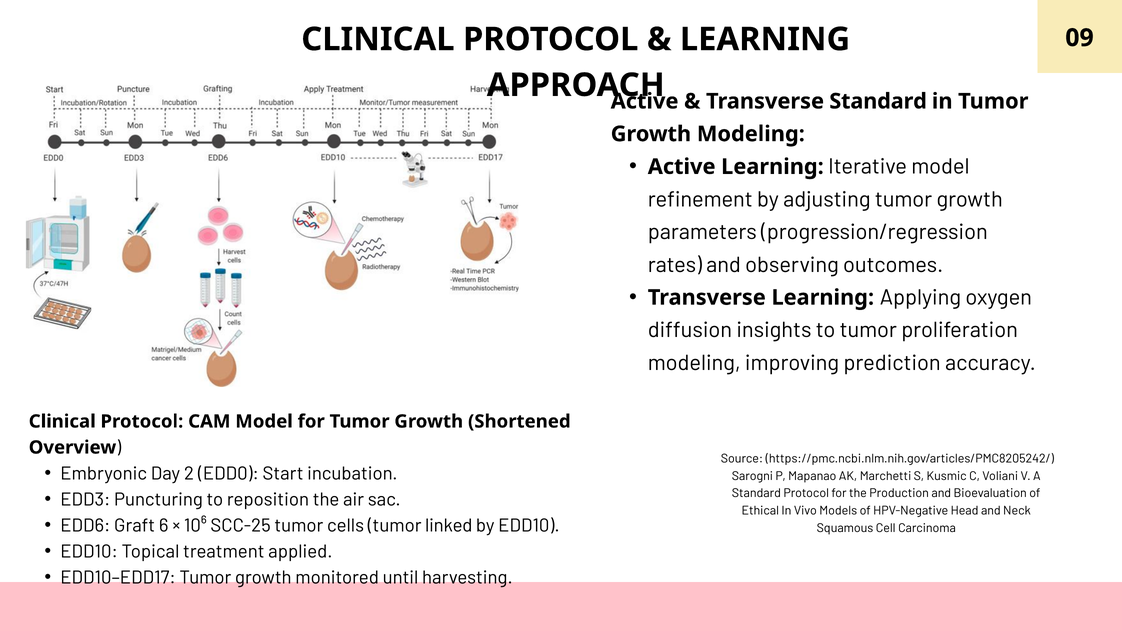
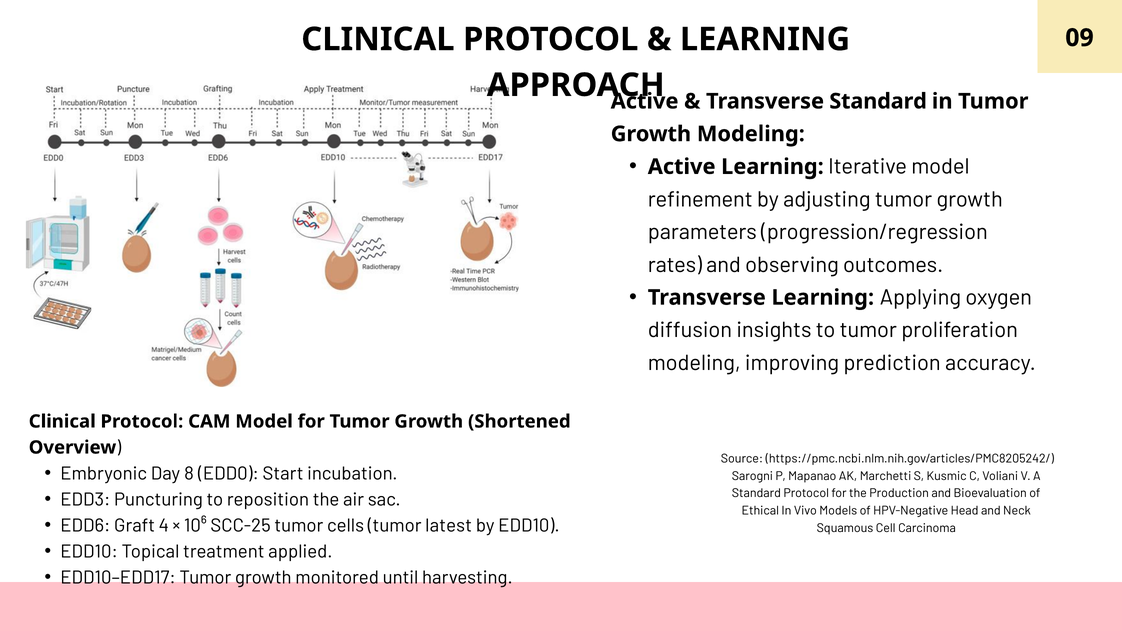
2: 2 -> 8
6: 6 -> 4
linked: linked -> latest
